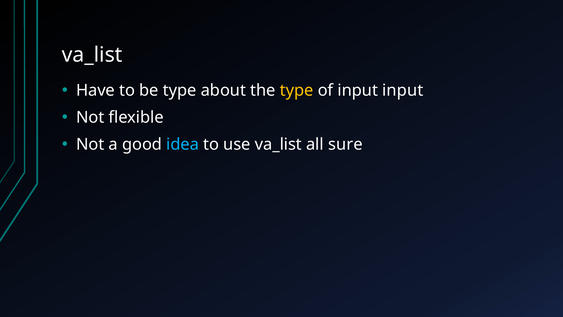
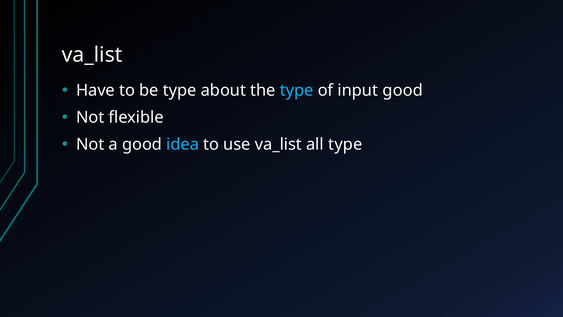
type at (297, 90) colour: yellow -> light blue
input input: input -> good
all sure: sure -> type
